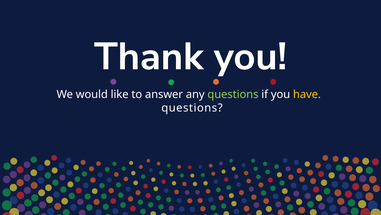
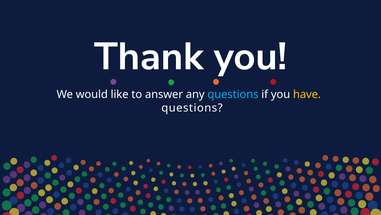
questions at (233, 94) colour: light green -> light blue
